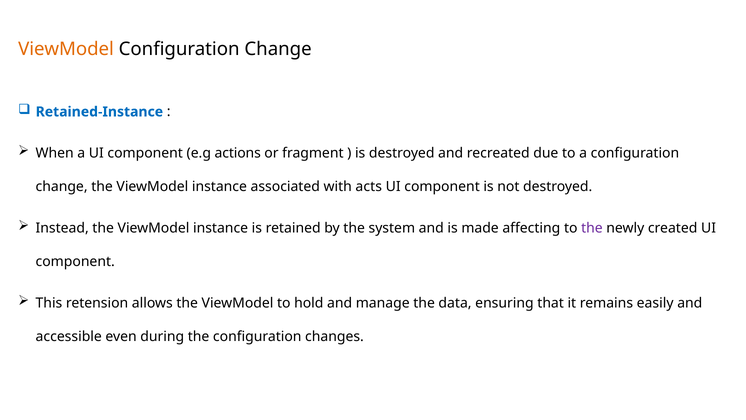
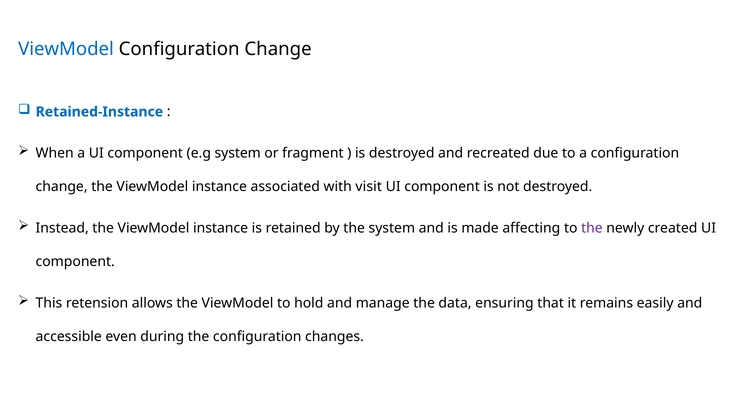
ViewModel at (66, 49) colour: orange -> blue
e.g actions: actions -> system
acts: acts -> visit
